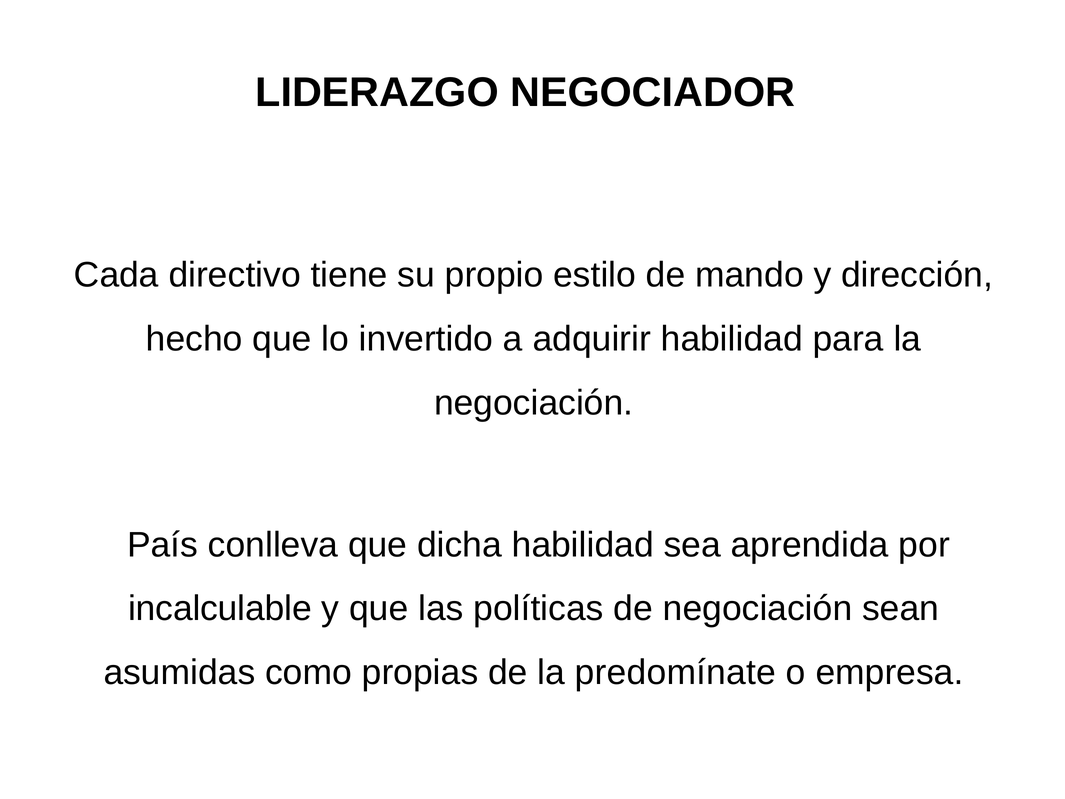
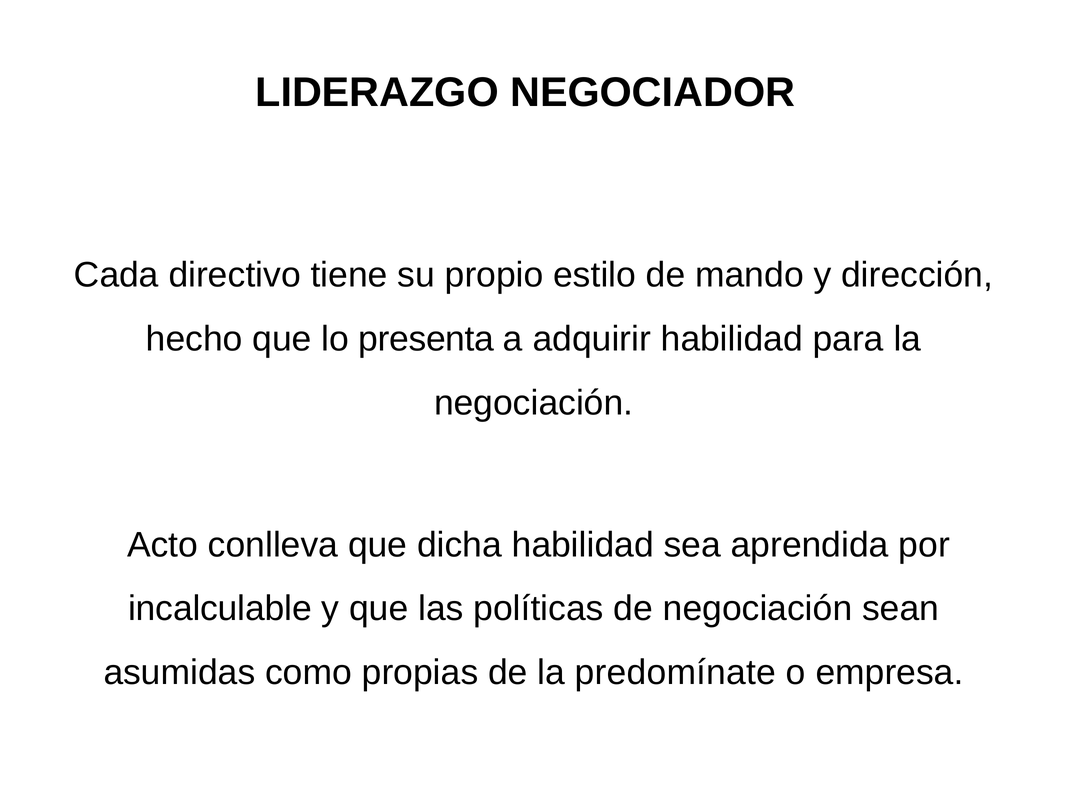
invertido: invertido -> presenta
País: País -> Acto
